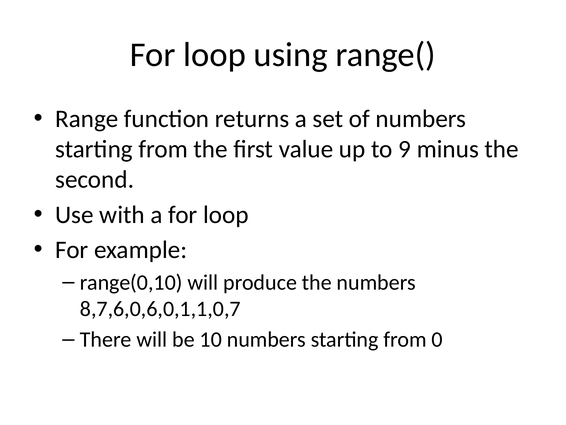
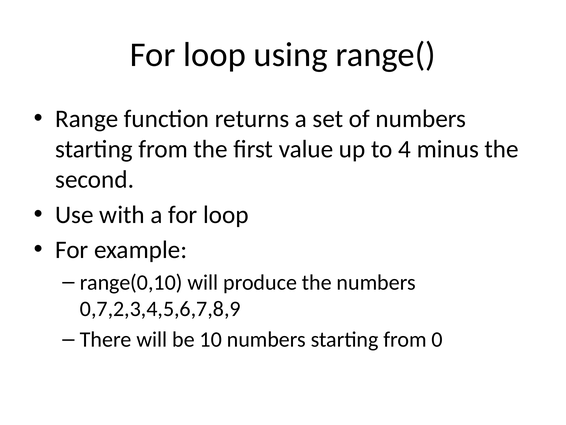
9: 9 -> 4
8,7,6,0,6,0,1,1,0,7: 8,7,6,0,6,0,1,1,0,7 -> 0,7,2,3,4,5,6,7,8,9
